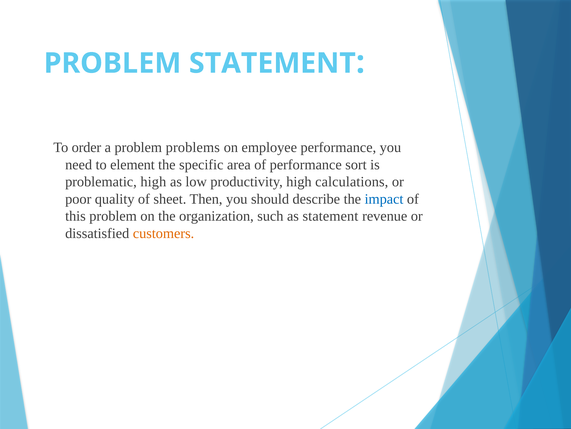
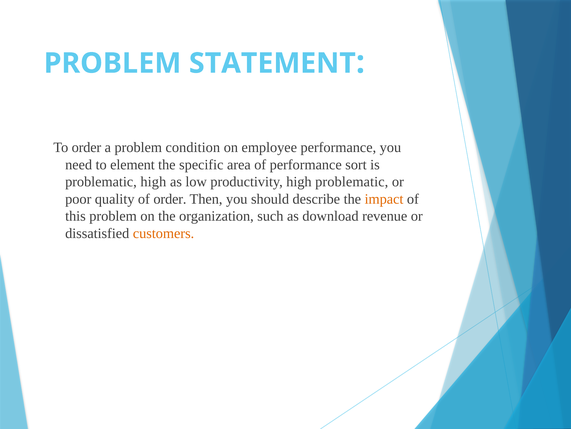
problems: problems -> condition
high calculations: calculations -> problematic
of sheet: sheet -> order
impact colour: blue -> orange
as statement: statement -> download
